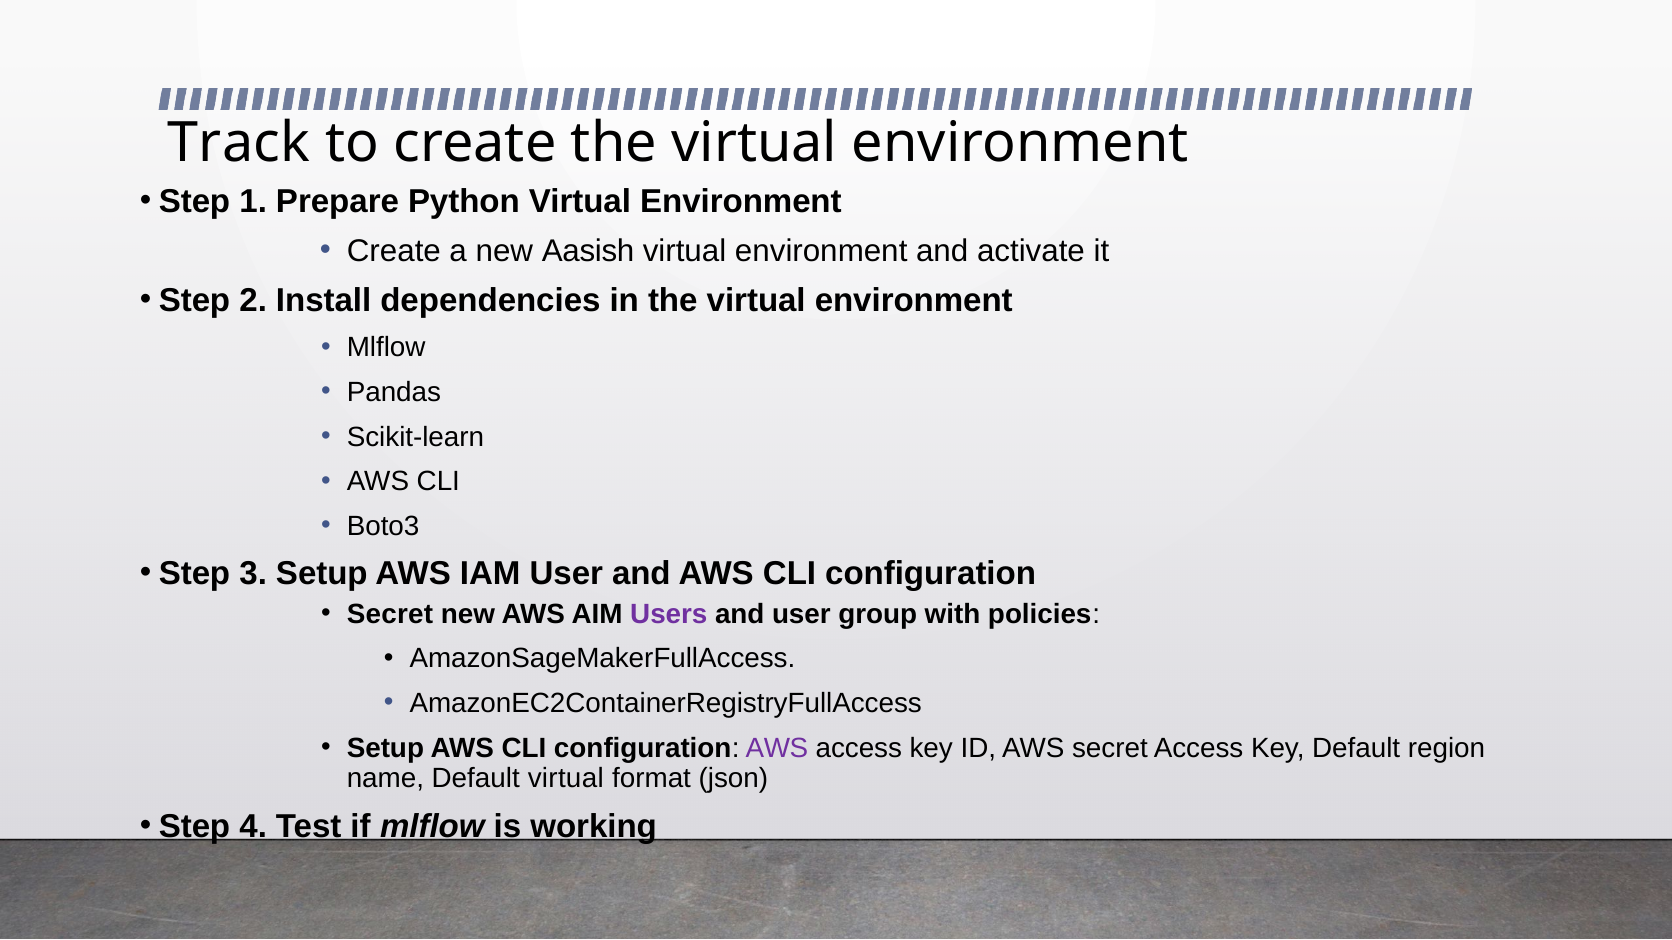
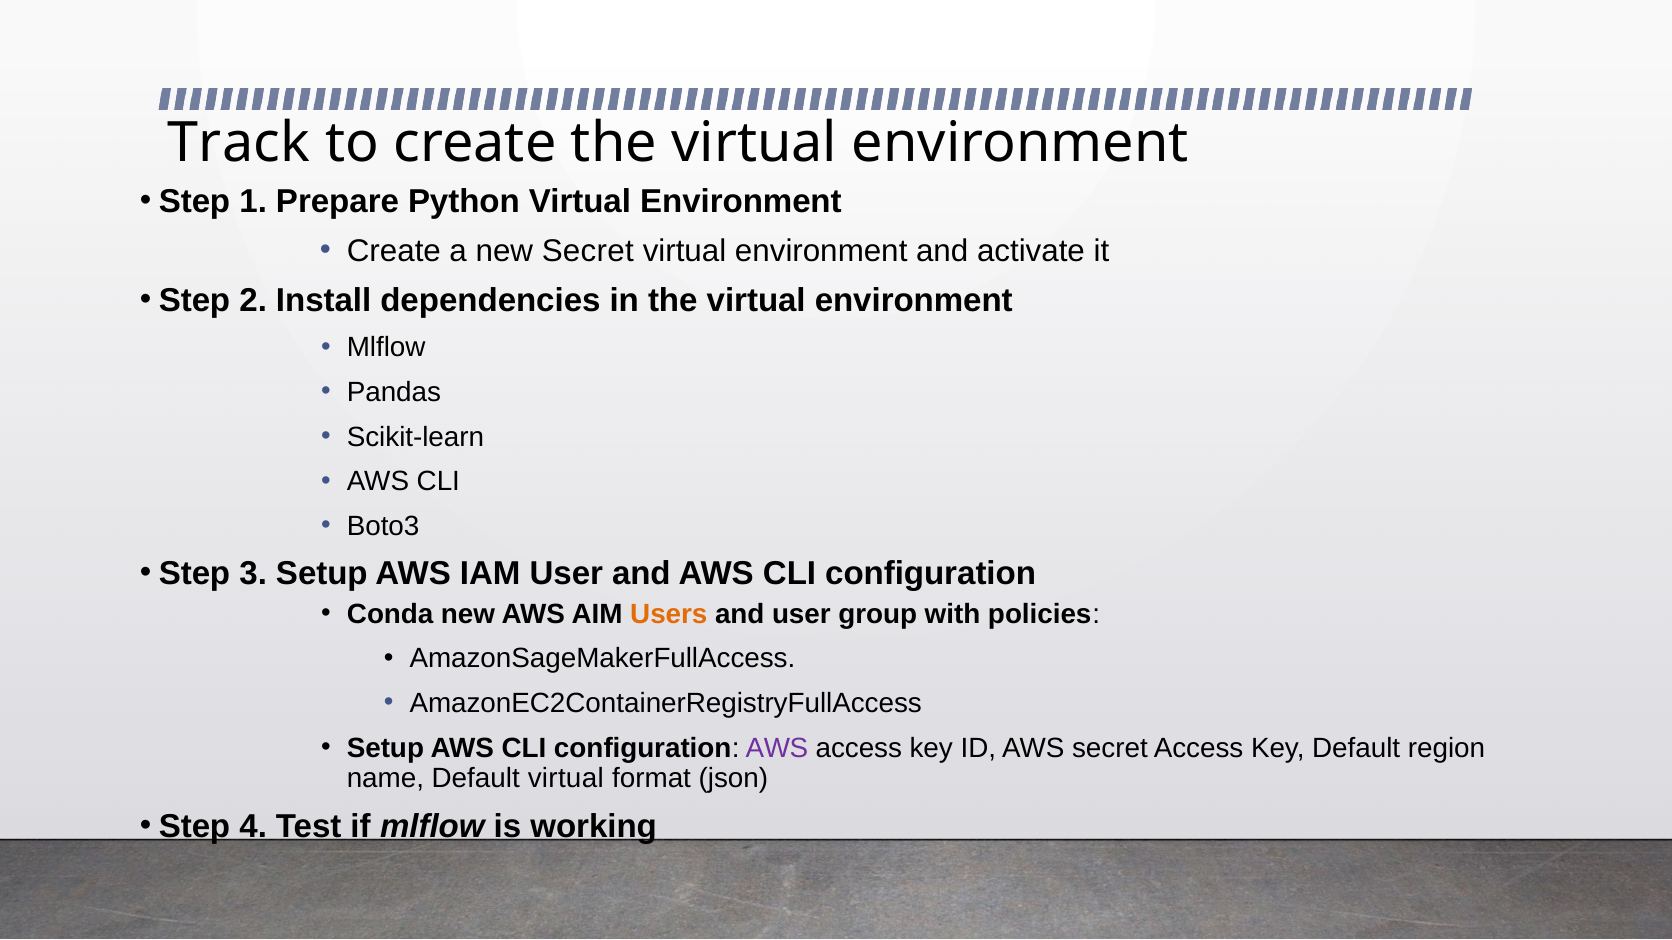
new Aasish: Aasish -> Secret
Secret at (390, 614): Secret -> Conda
Users colour: purple -> orange
